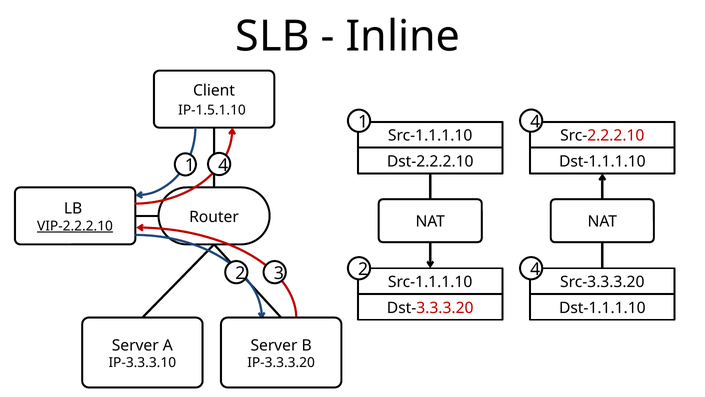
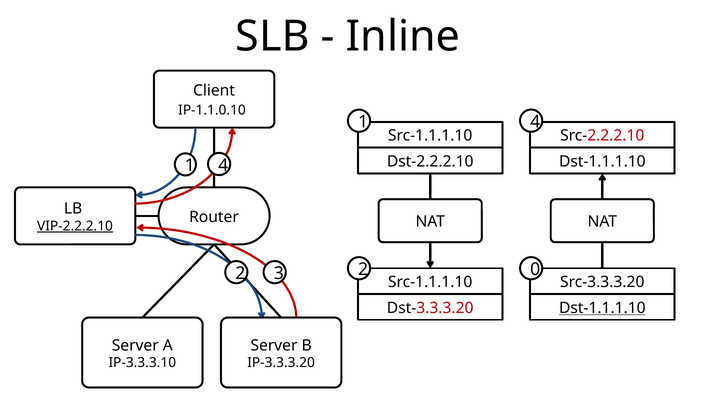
IP-1.5.1.10: IP-1.5.1.10 -> IP-1.1.0.10
4 at (535, 269): 4 -> 0
Dst-1.1.1.10 at (602, 308) underline: none -> present
